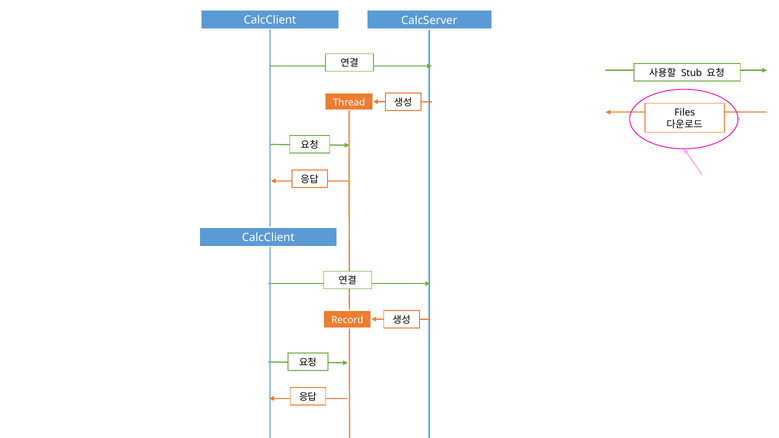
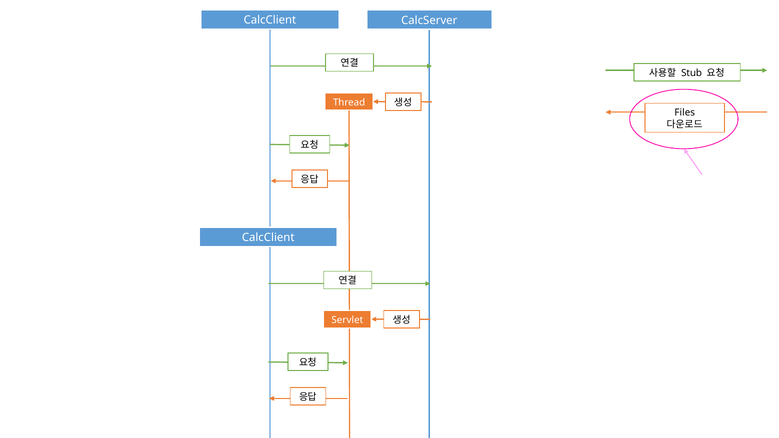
Record: Record -> Servlet
